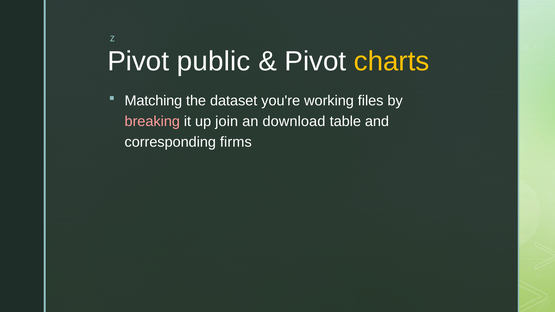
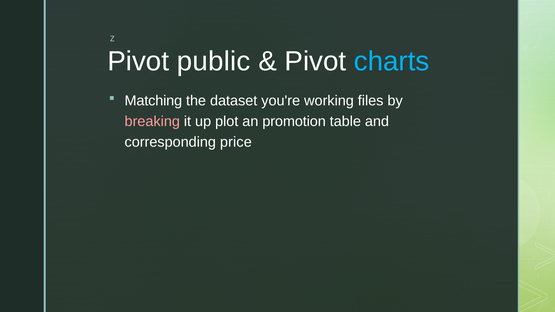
charts colour: yellow -> light blue
join: join -> plot
download: download -> promotion
firms: firms -> price
